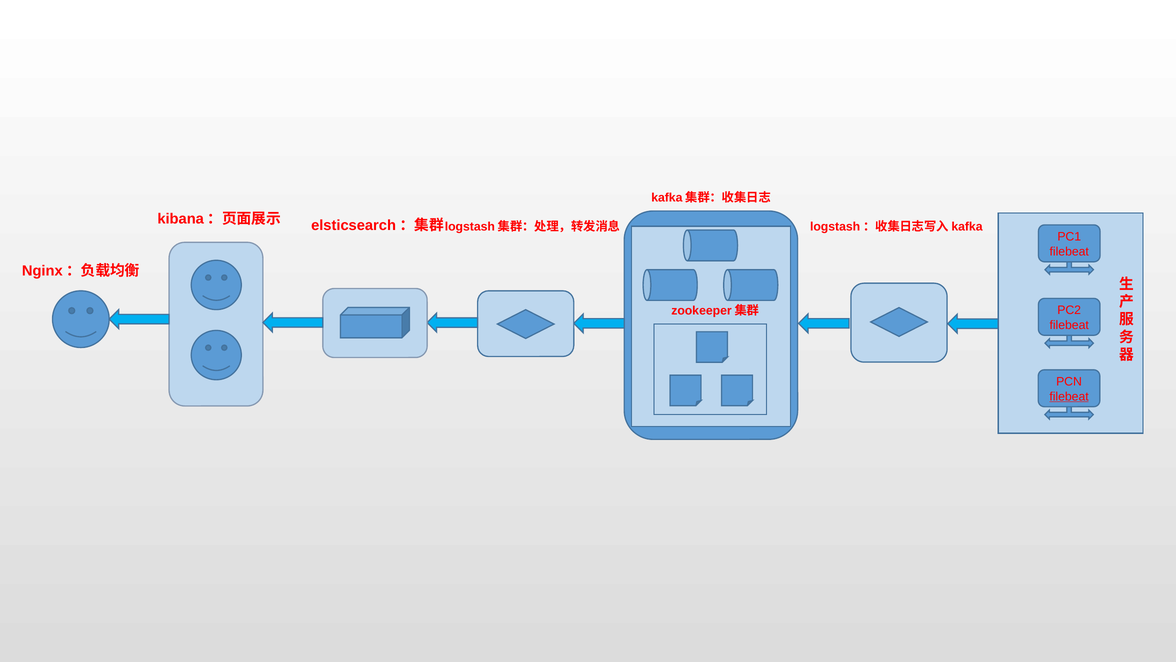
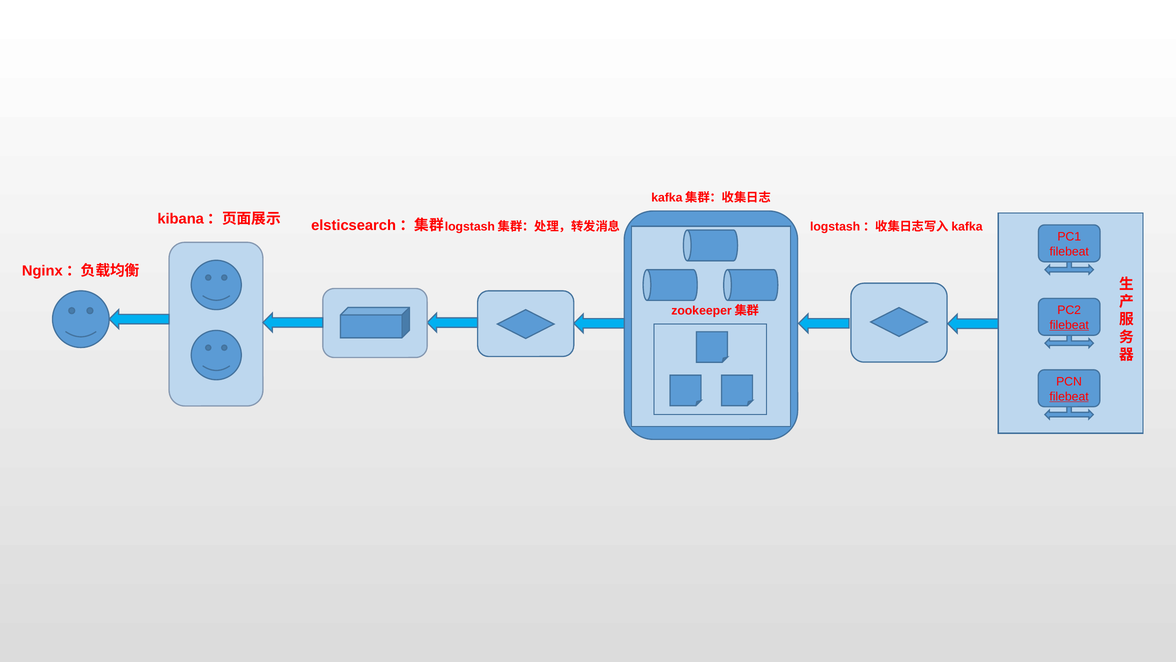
filebeat at (1069, 325) underline: none -> present
